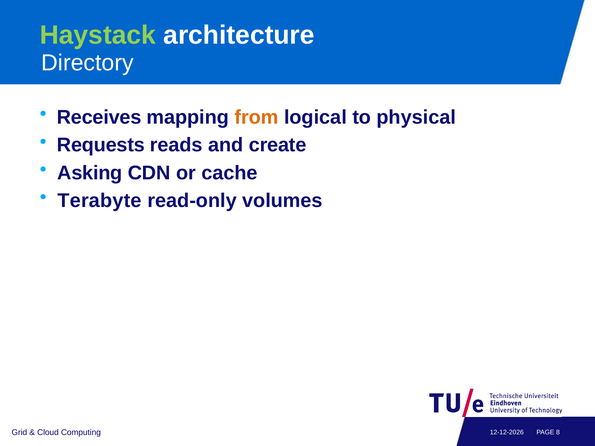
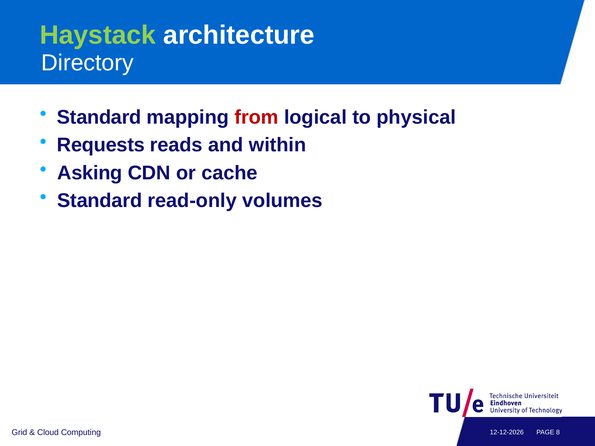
Receives at (99, 117): Receives -> Standard
from colour: orange -> red
create: create -> within
Terabyte at (100, 201): Terabyte -> Standard
